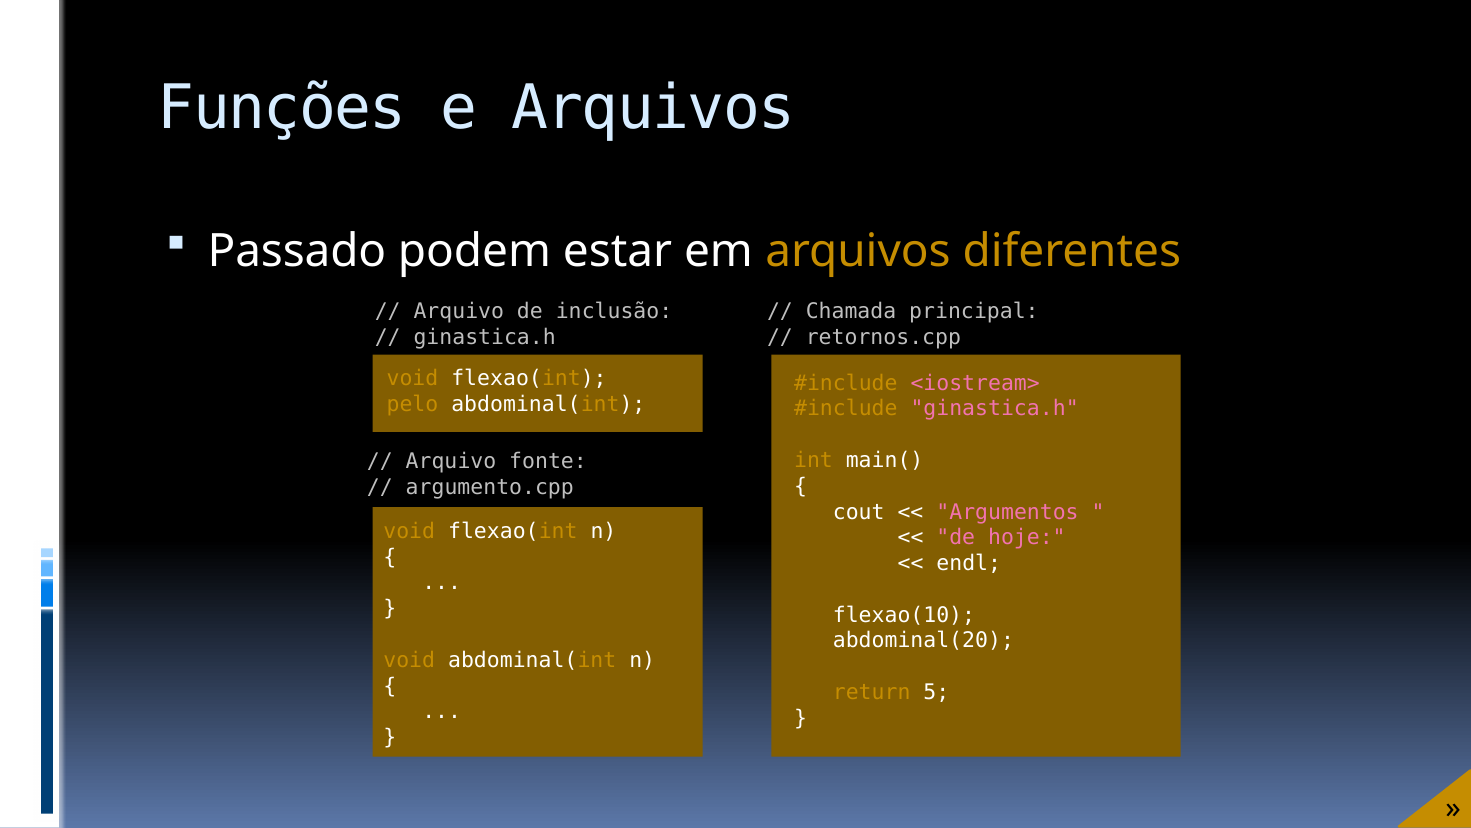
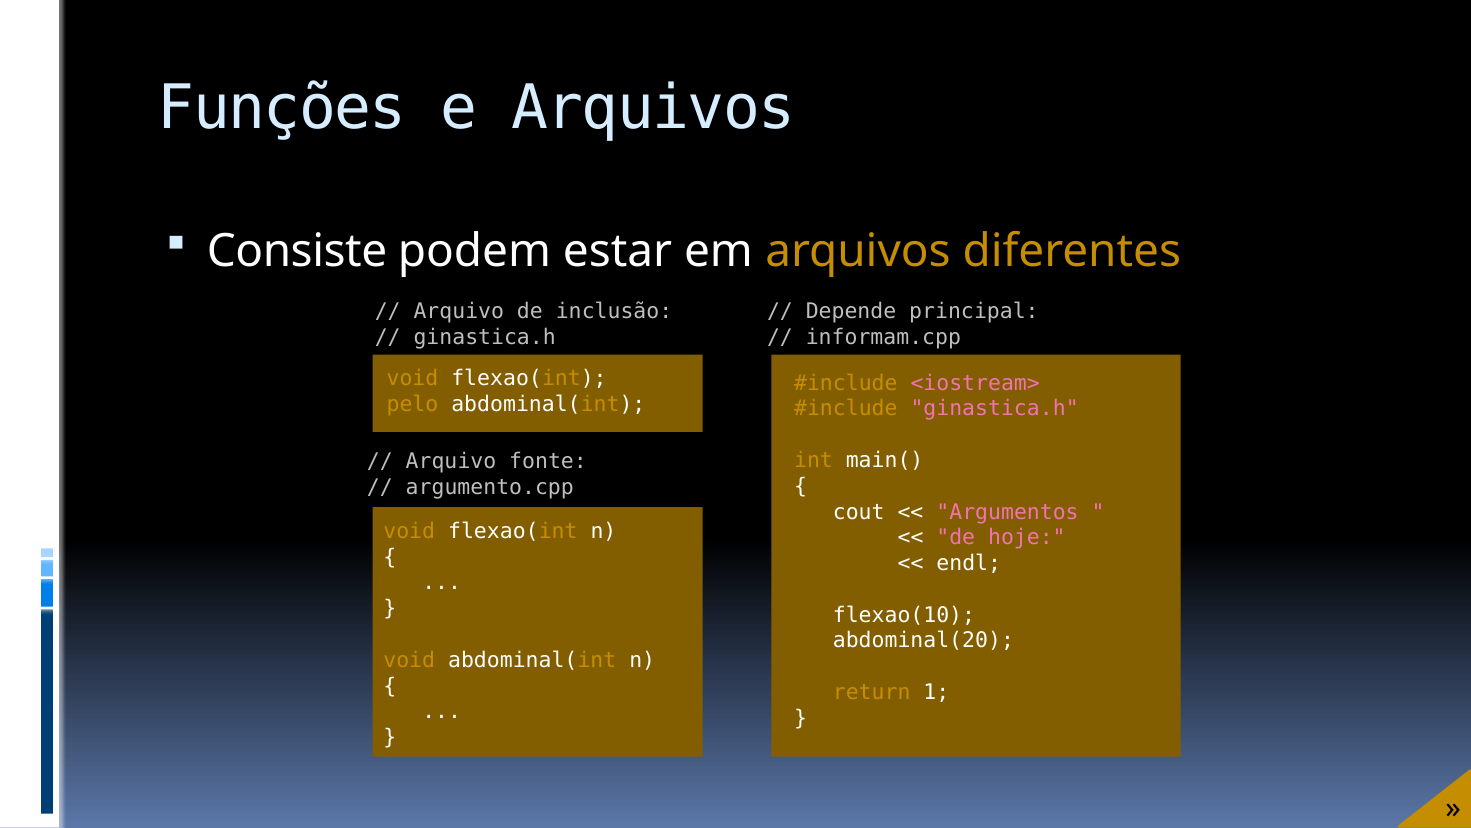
Passado: Passado -> Consiste
Chamada: Chamada -> Depende
retornos.cpp: retornos.cpp -> informam.cpp
5: 5 -> 1
